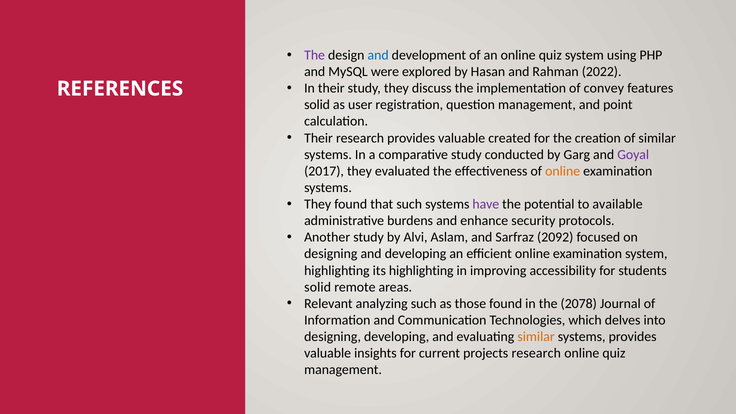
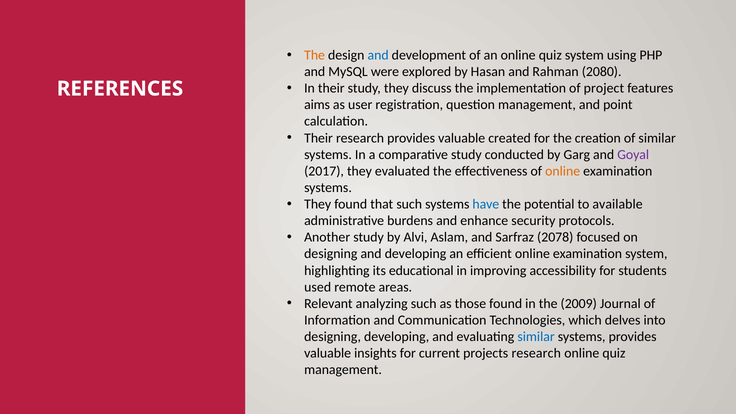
The at (315, 55) colour: purple -> orange
2022: 2022 -> 2080
convey: convey -> project
solid at (317, 105): solid -> aims
have colour: purple -> blue
2092: 2092 -> 2078
its highlighting: highlighting -> educational
solid at (318, 287): solid -> used
2078: 2078 -> 2009
similar at (536, 337) colour: orange -> blue
